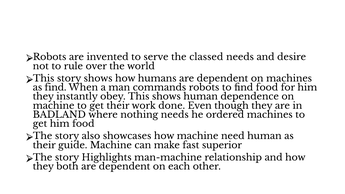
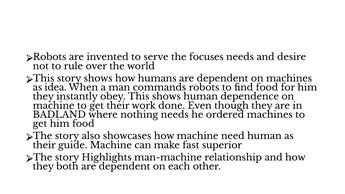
classed: classed -> focuses
as find: find -> idea
